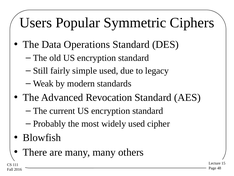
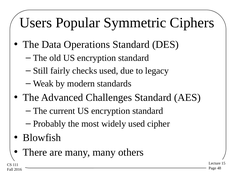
simple: simple -> checks
Revocation: Revocation -> Challenges
